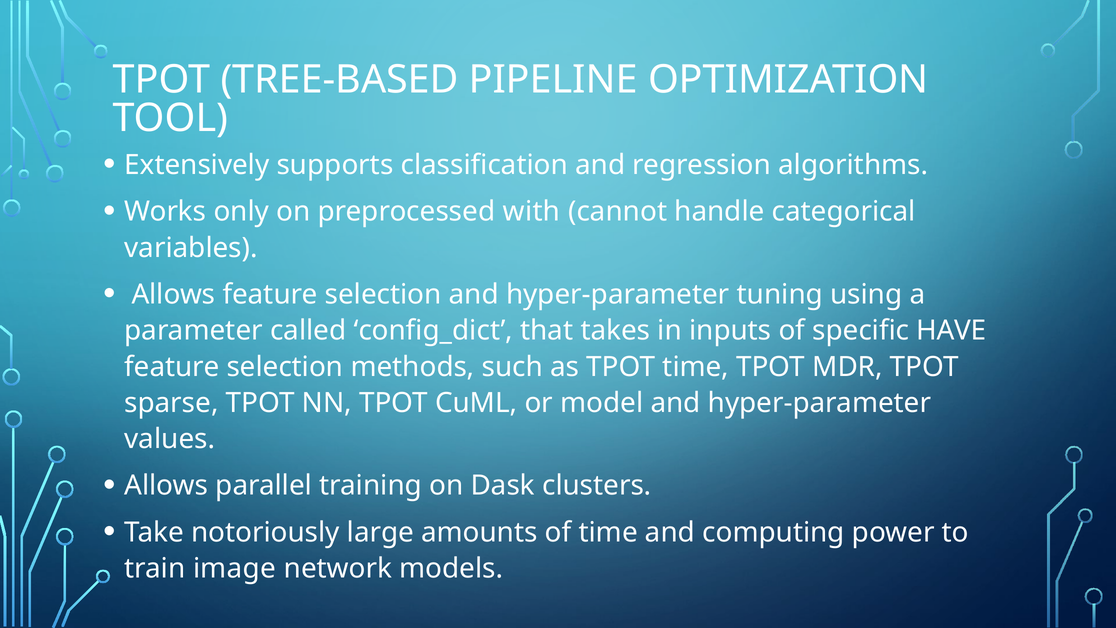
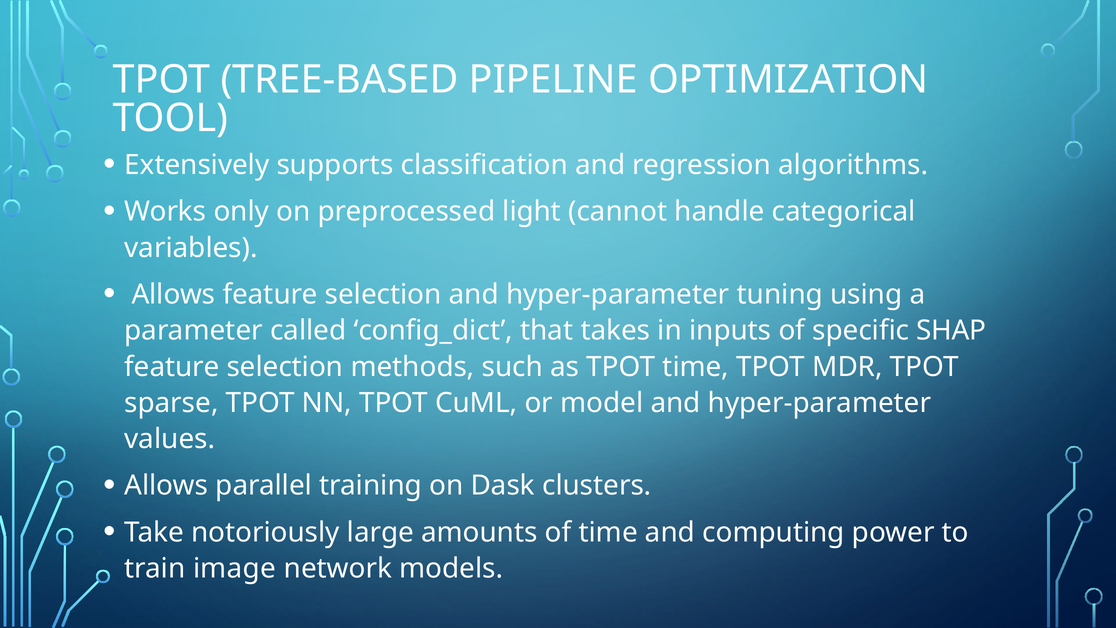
with: with -> light
HAVE: HAVE -> SHAP
